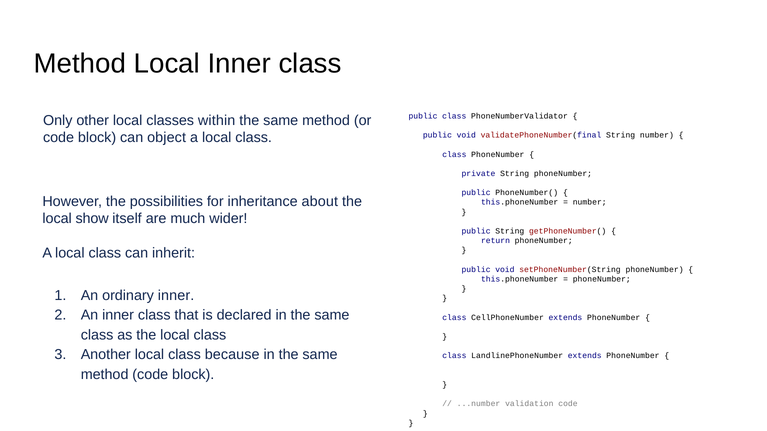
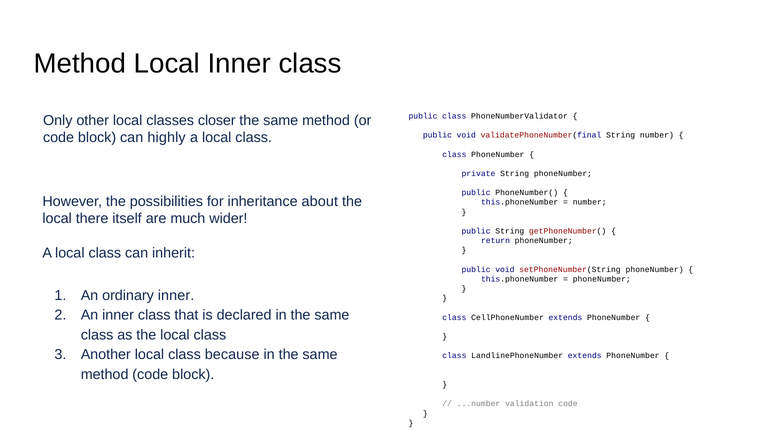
within: within -> closer
object: object -> highly
show: show -> there
